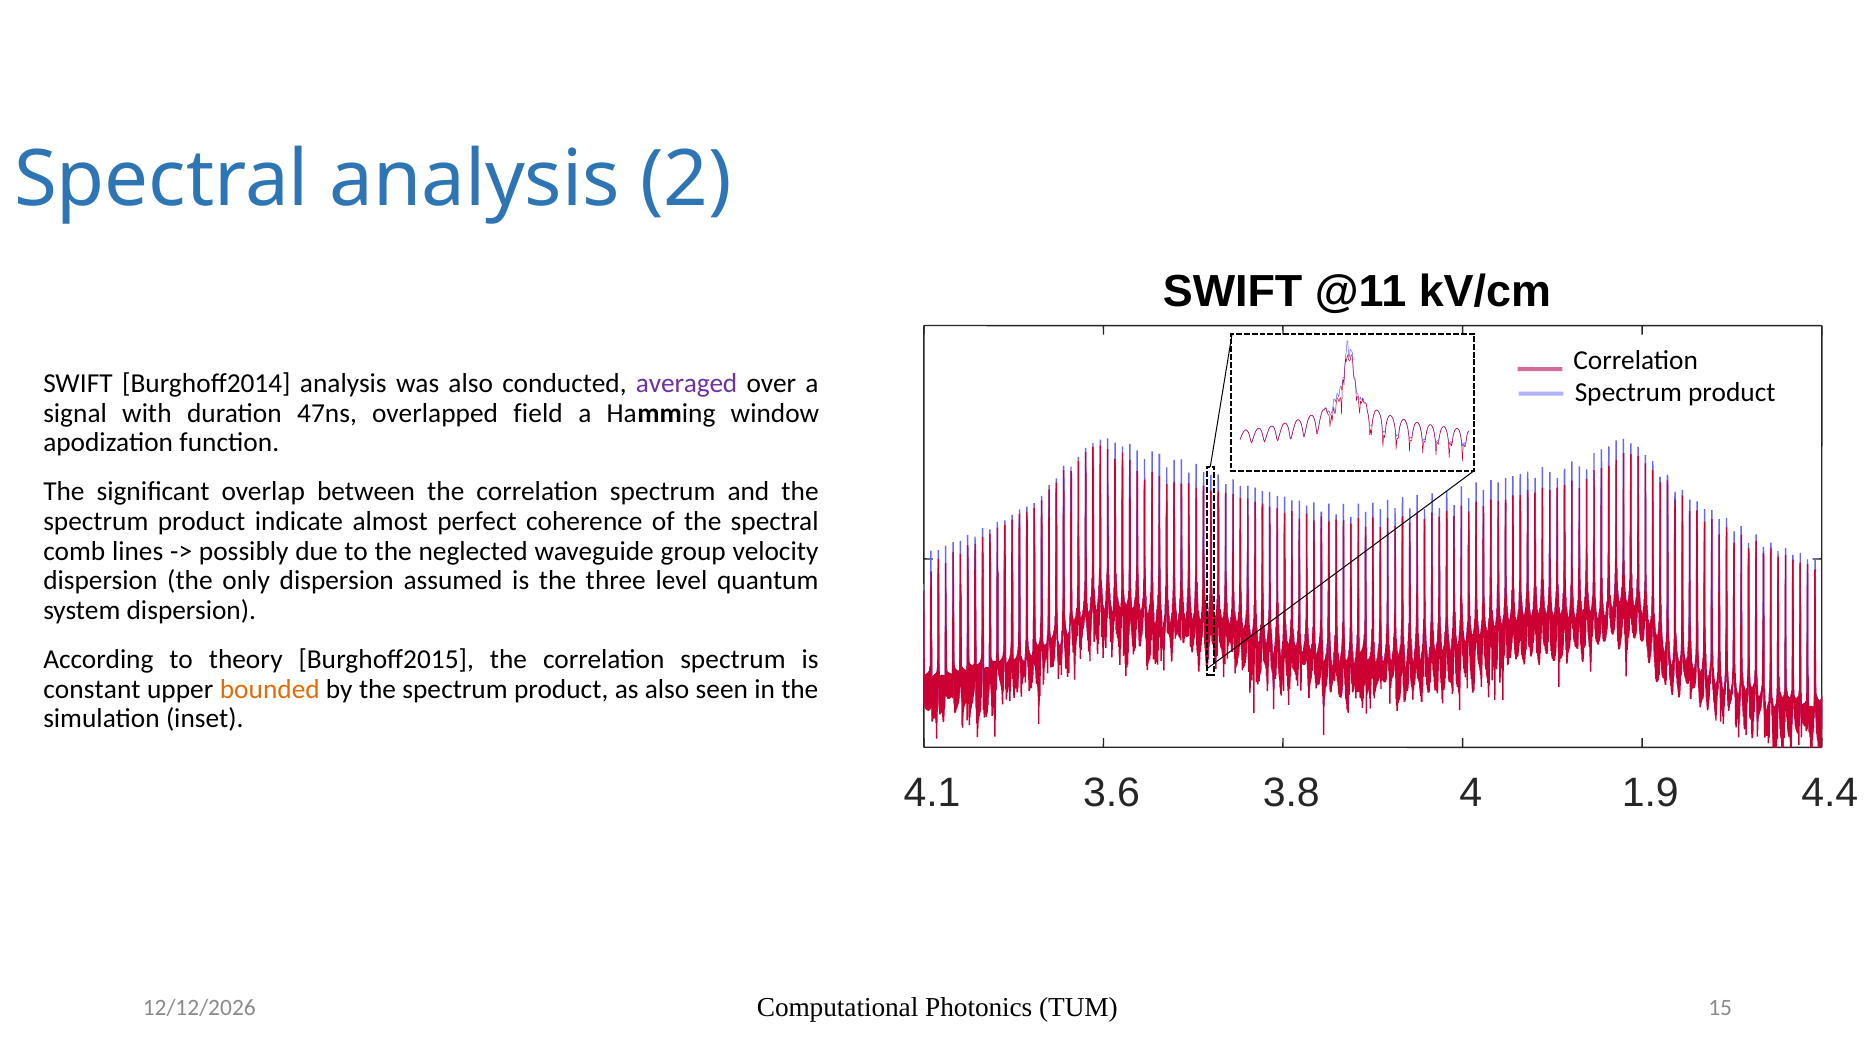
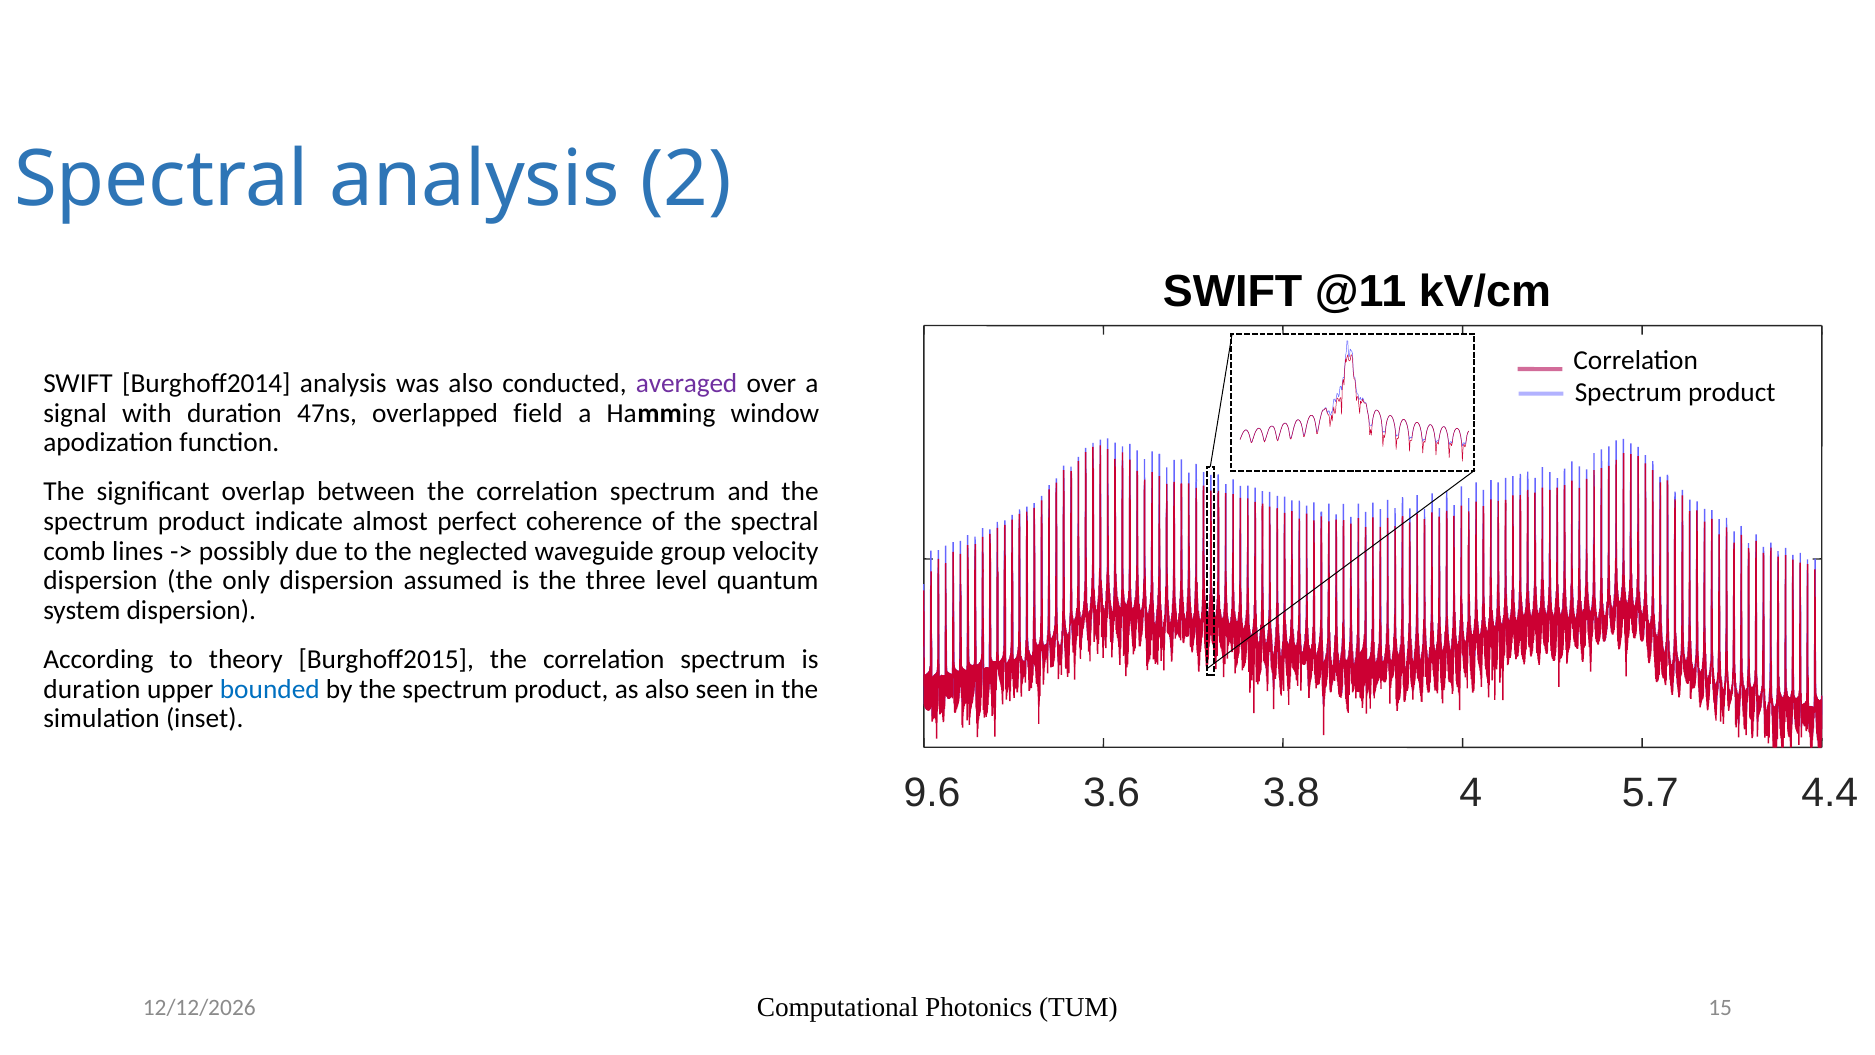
constant at (92, 689): constant -> duration
bounded colour: orange -> blue
4.1: 4.1 -> 9.6
1.9: 1.9 -> 5.7
